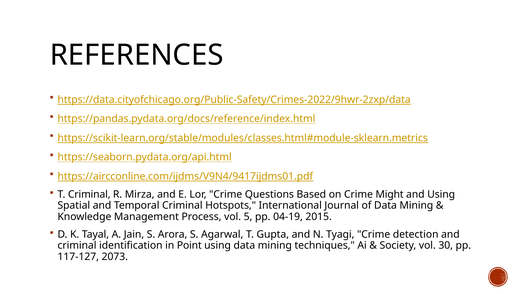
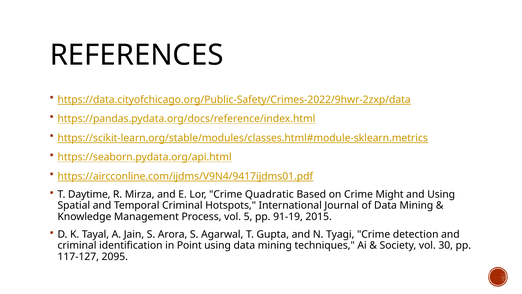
T Criminal: Criminal -> Daytime
Questions: Questions -> Quadratic
04-19: 04-19 -> 91-19
2073: 2073 -> 2095
